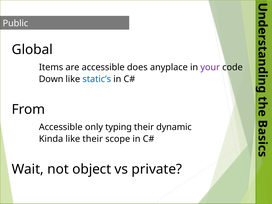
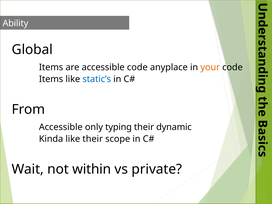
Public: Public -> Ability
accessible does: does -> code
your colour: purple -> orange
Down at (51, 79): Down -> Items
object: object -> within
